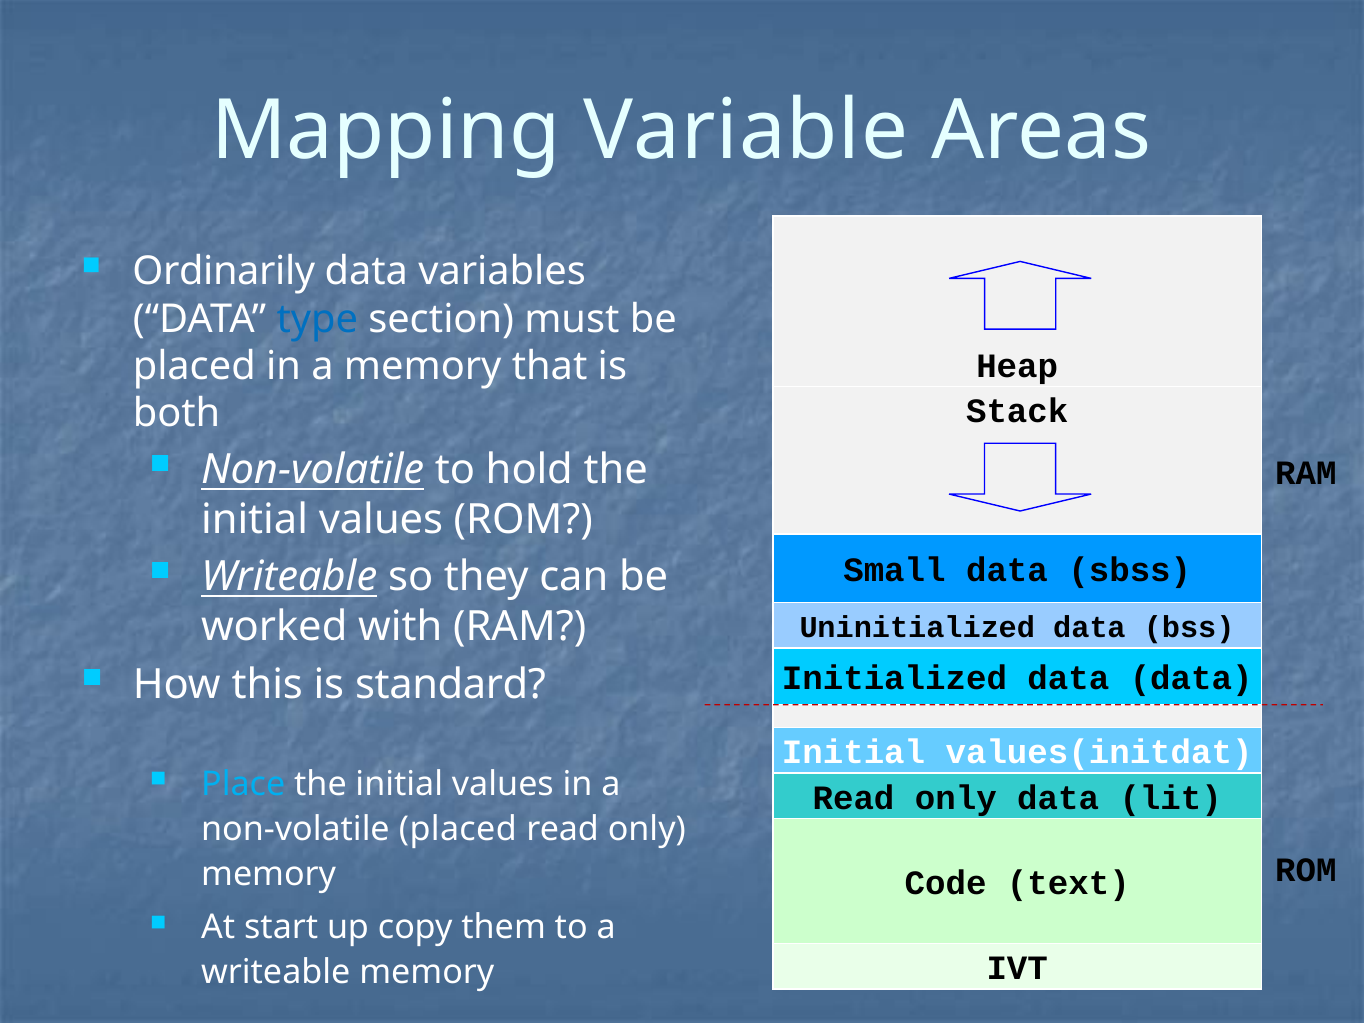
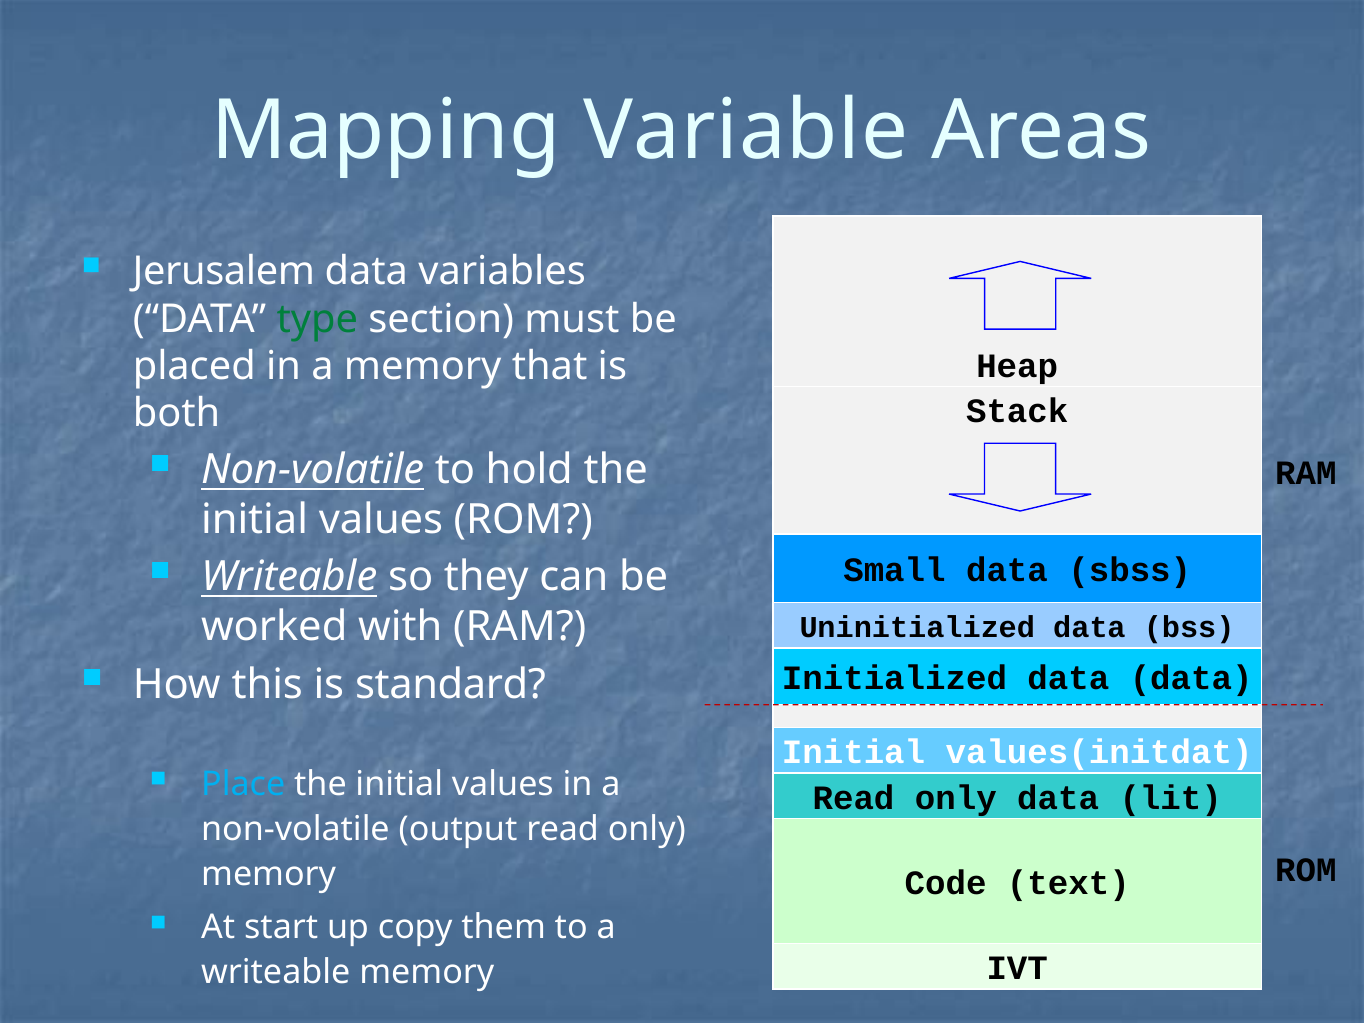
Ordinarily: Ordinarily -> Jerusalem
type colour: blue -> green
non-volatile placed: placed -> output
